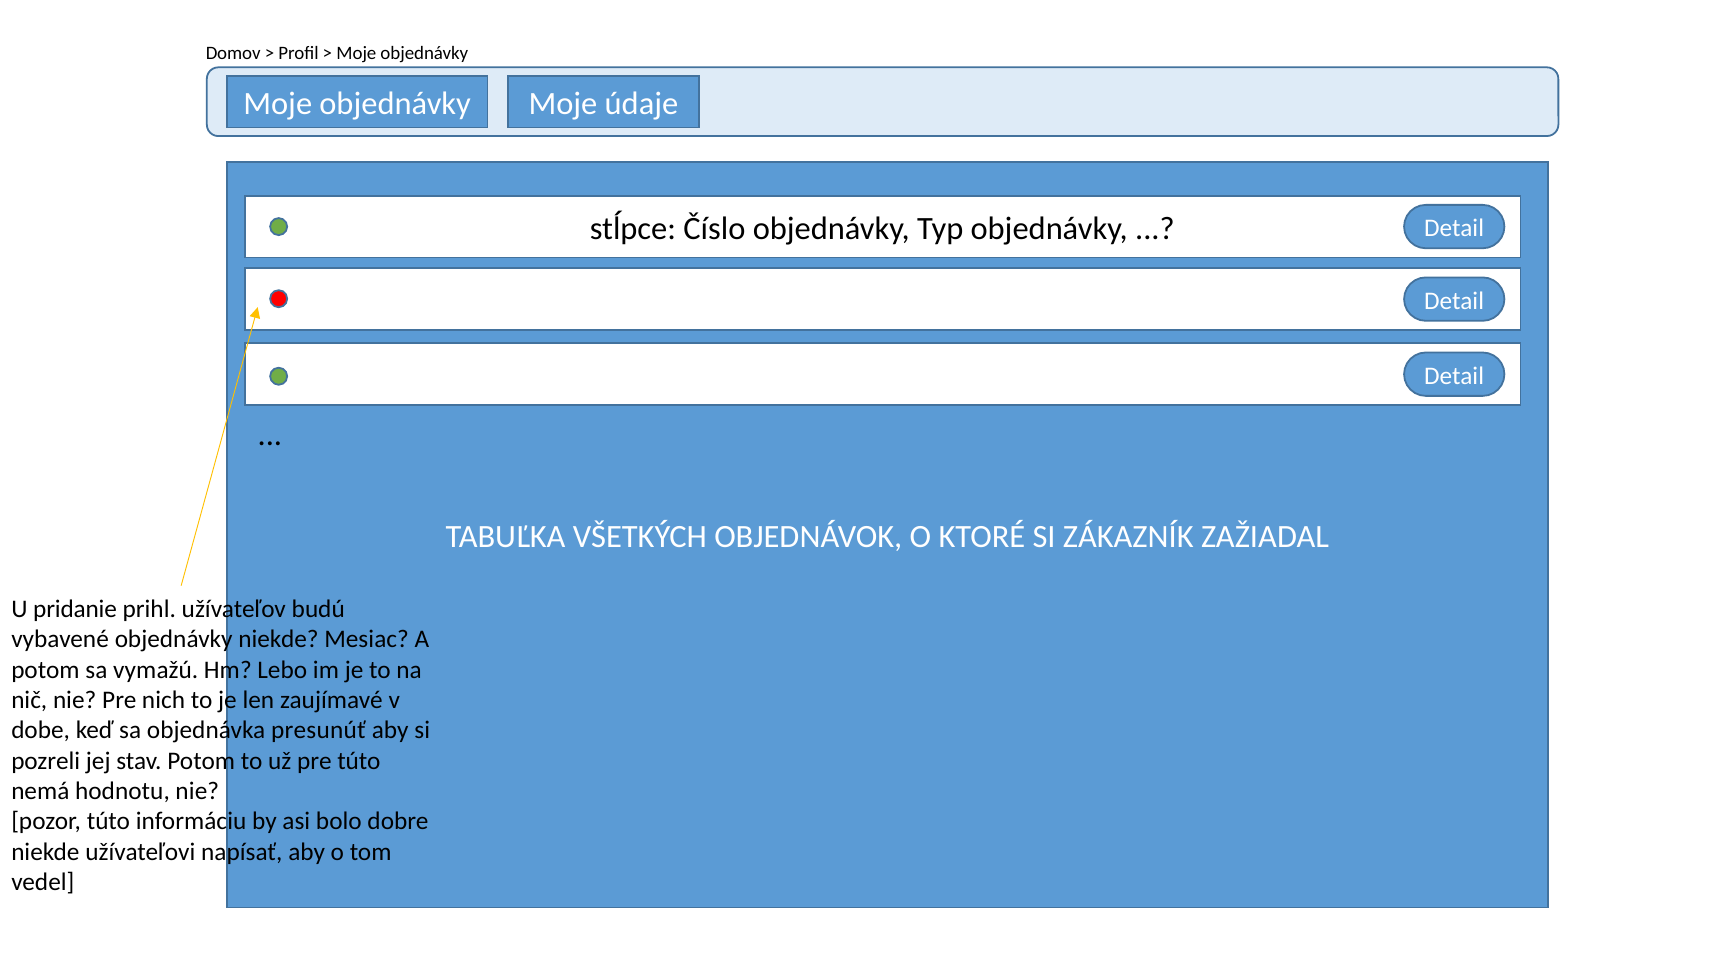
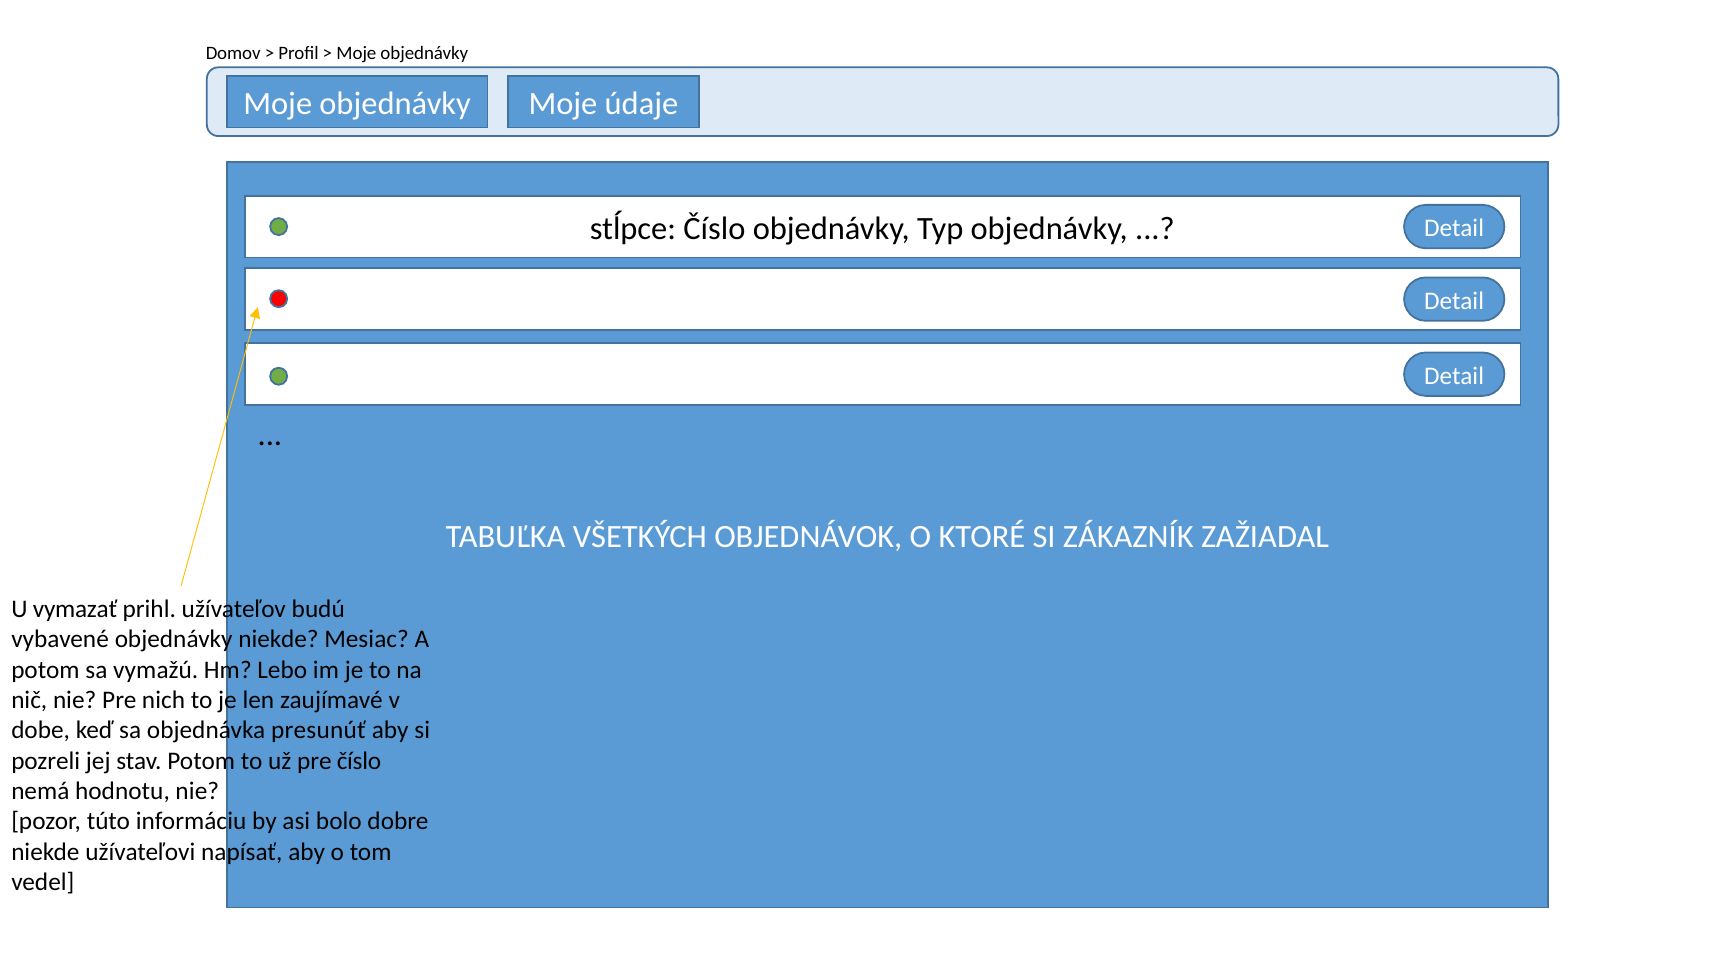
pridanie: pridanie -> vymazať
pre túto: túto -> číslo
